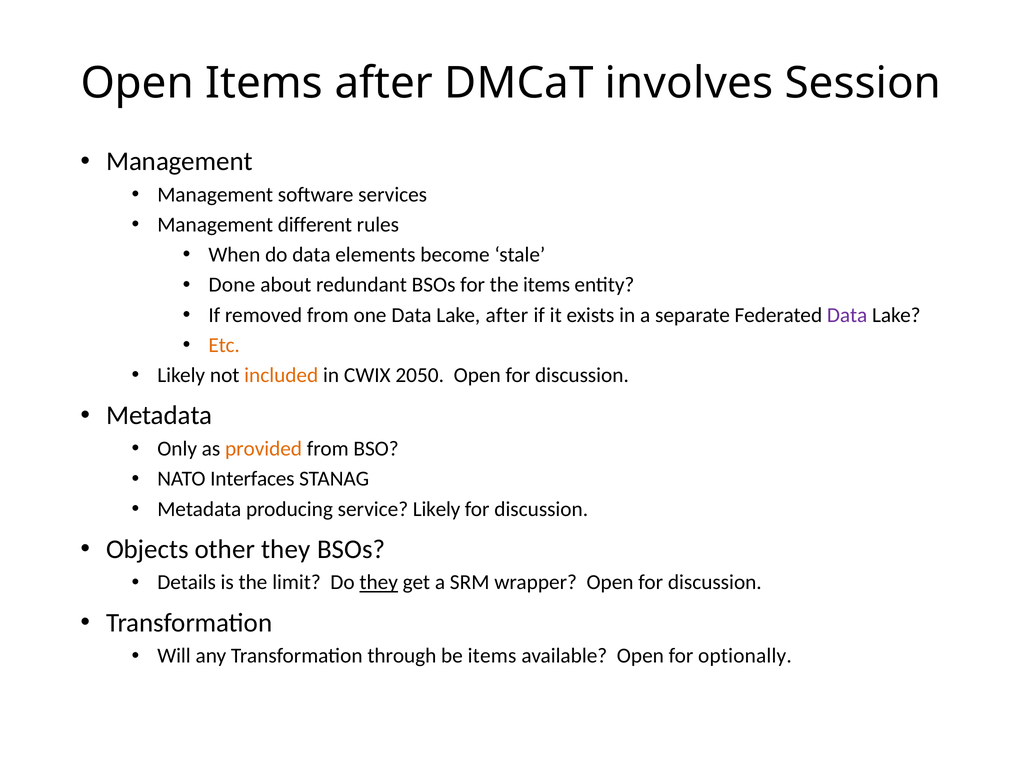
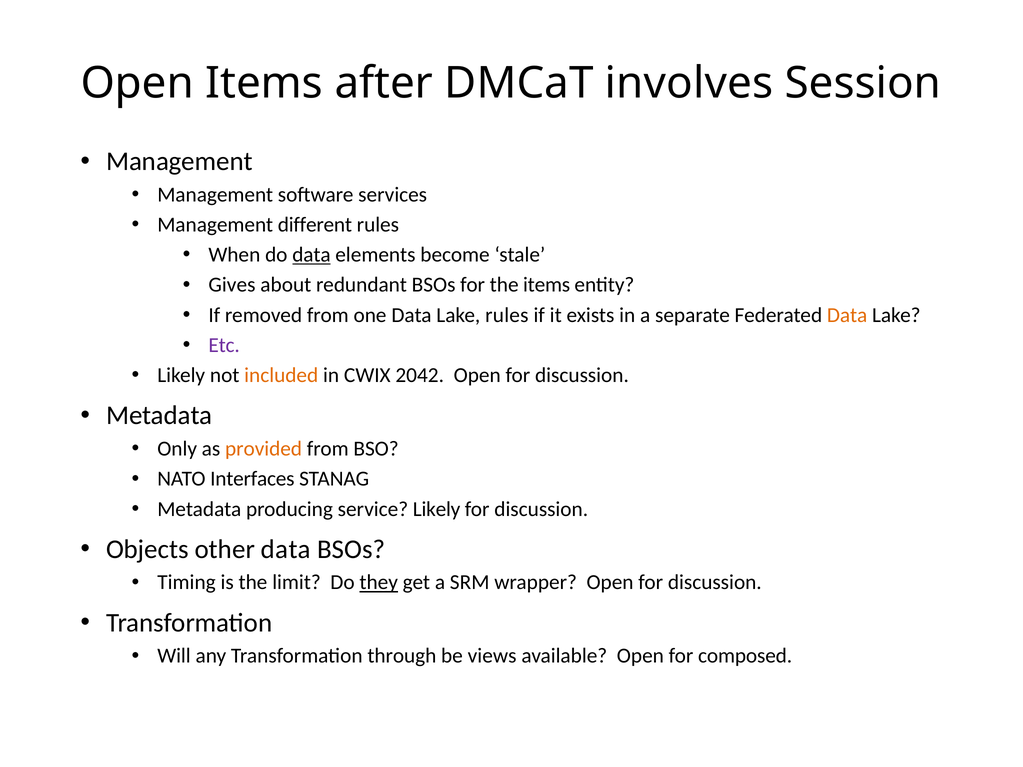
data at (311, 255) underline: none -> present
Done: Done -> Gives
Lake after: after -> rules
Data at (847, 315) colour: purple -> orange
Etc colour: orange -> purple
2050: 2050 -> 2042
other they: they -> data
Details: Details -> Timing
be items: items -> views
optionally: optionally -> composed
